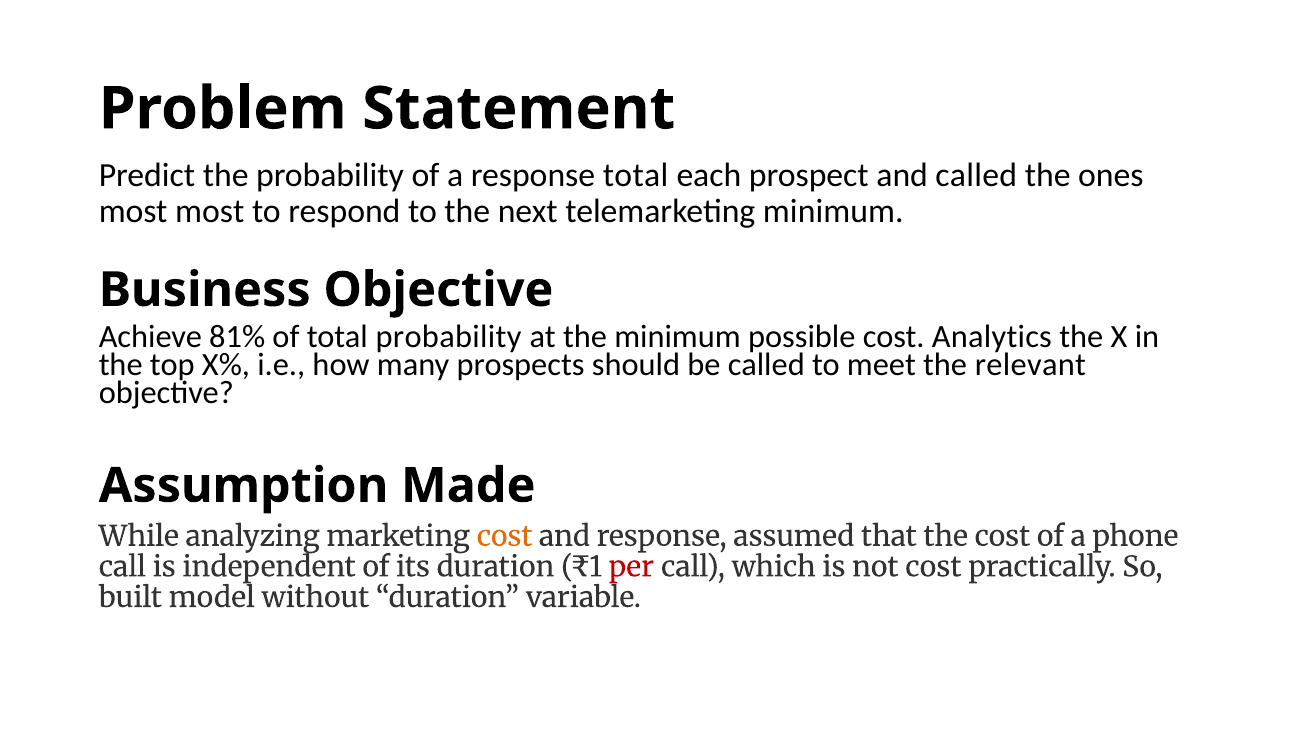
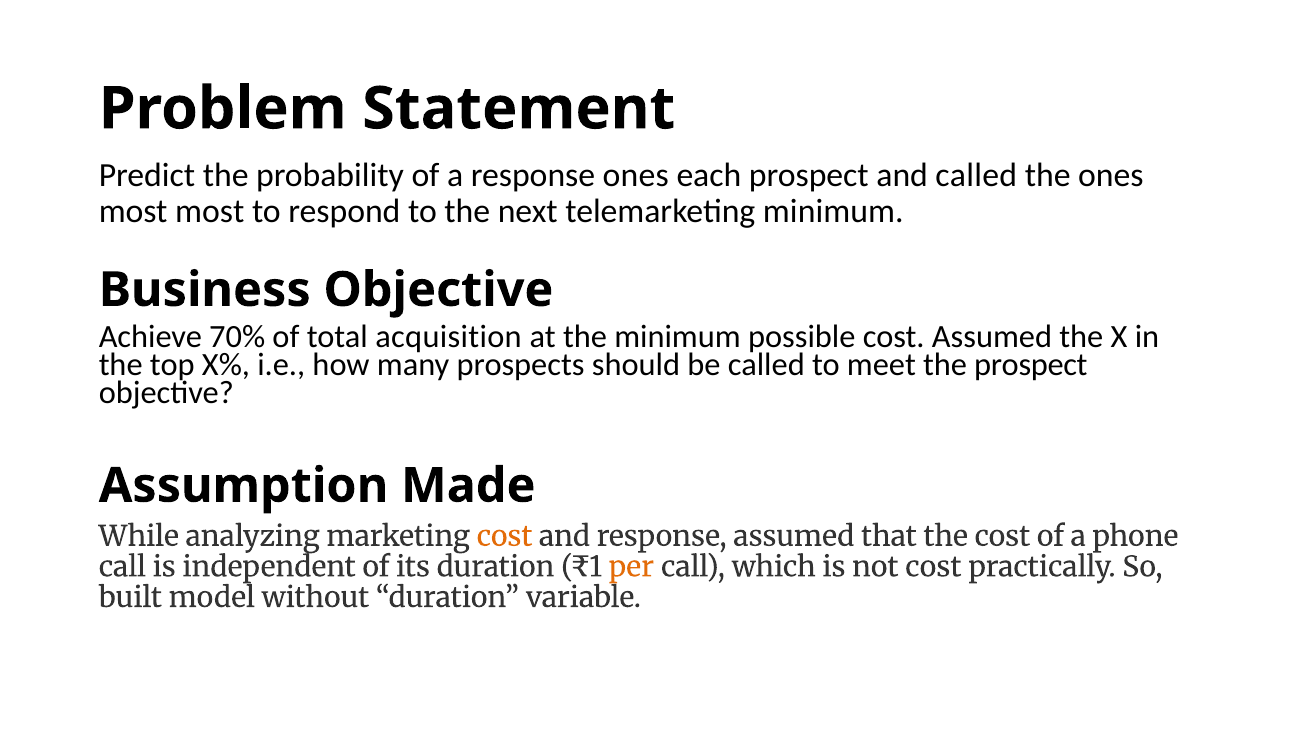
response total: total -> ones
81%: 81% -> 70%
total probability: probability -> acquisition
cost Analytics: Analytics -> Assumed
the relevant: relevant -> prospect
per colour: red -> orange
